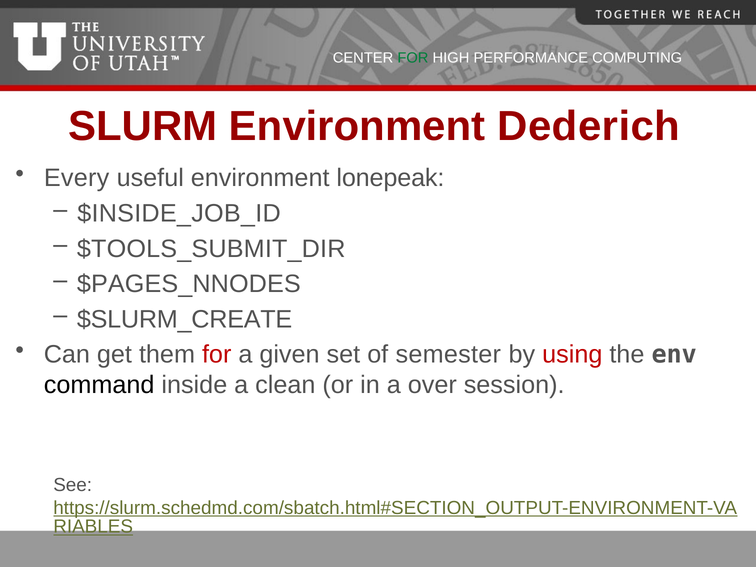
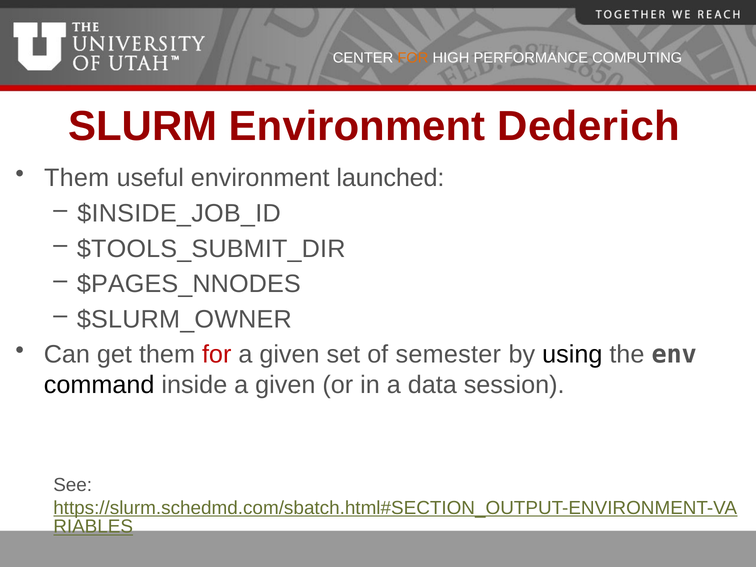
FOR at (413, 58) colour: green -> orange
Every at (77, 178): Every -> Them
lonepeak: lonepeak -> launched
$SLURM_CREATE: $SLURM_CREATE -> $SLURM_OWNER
using colour: red -> black
inside a clean: clean -> given
over: over -> data
